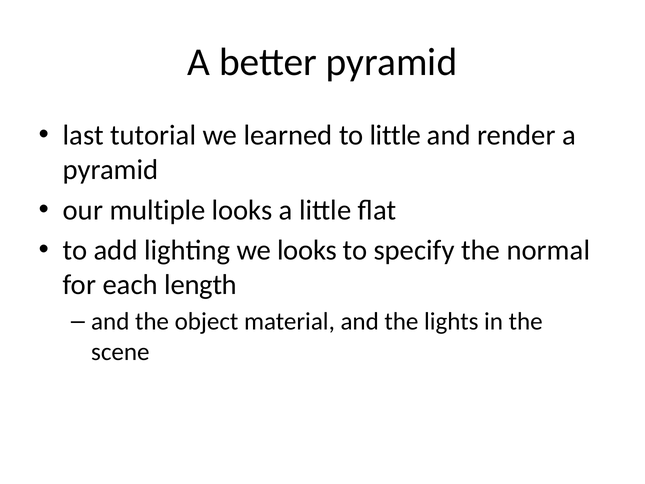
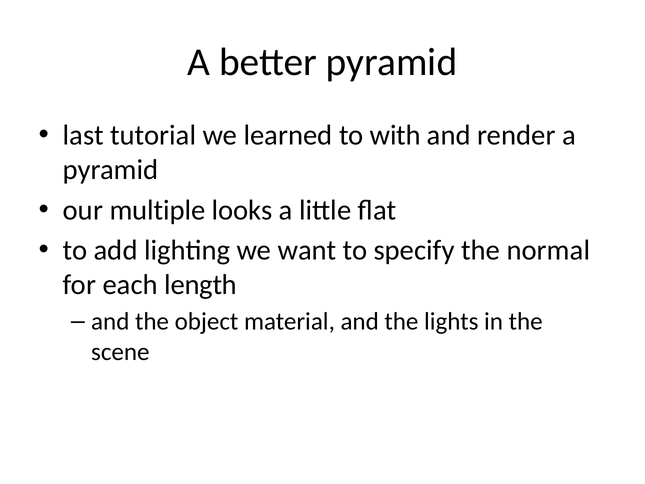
to little: little -> with
we looks: looks -> want
